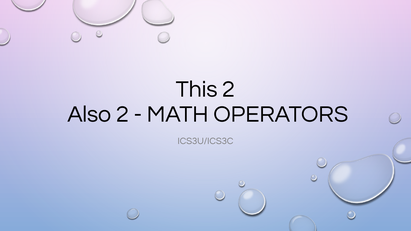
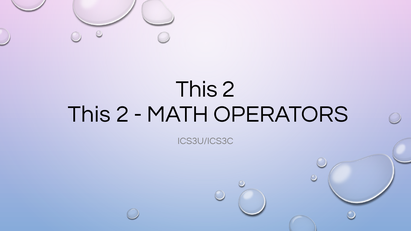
Also at (89, 114): Also -> This
